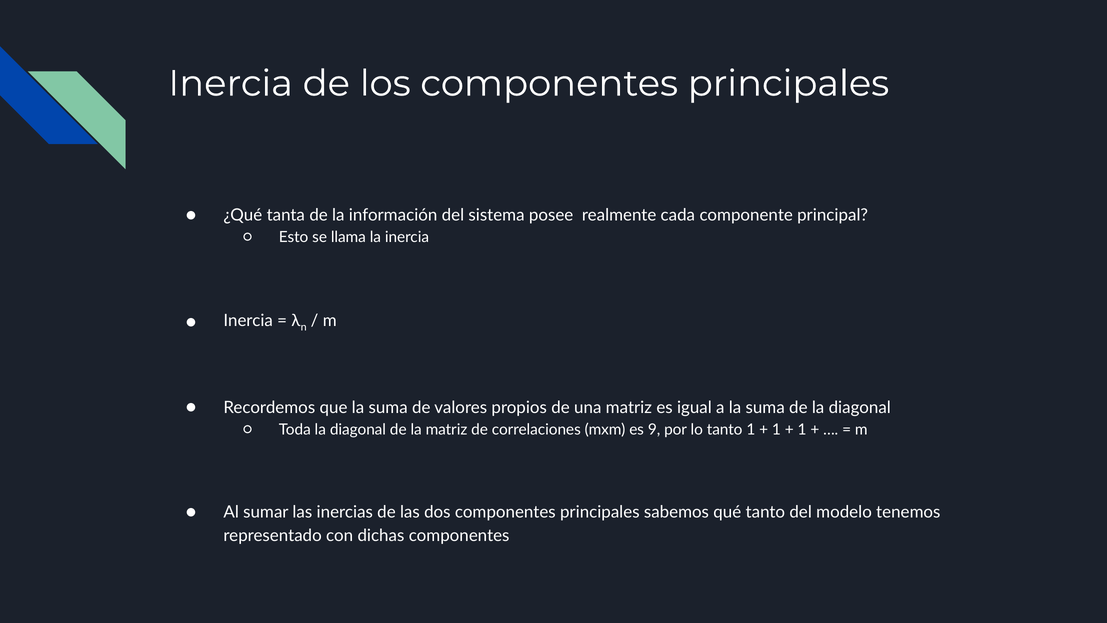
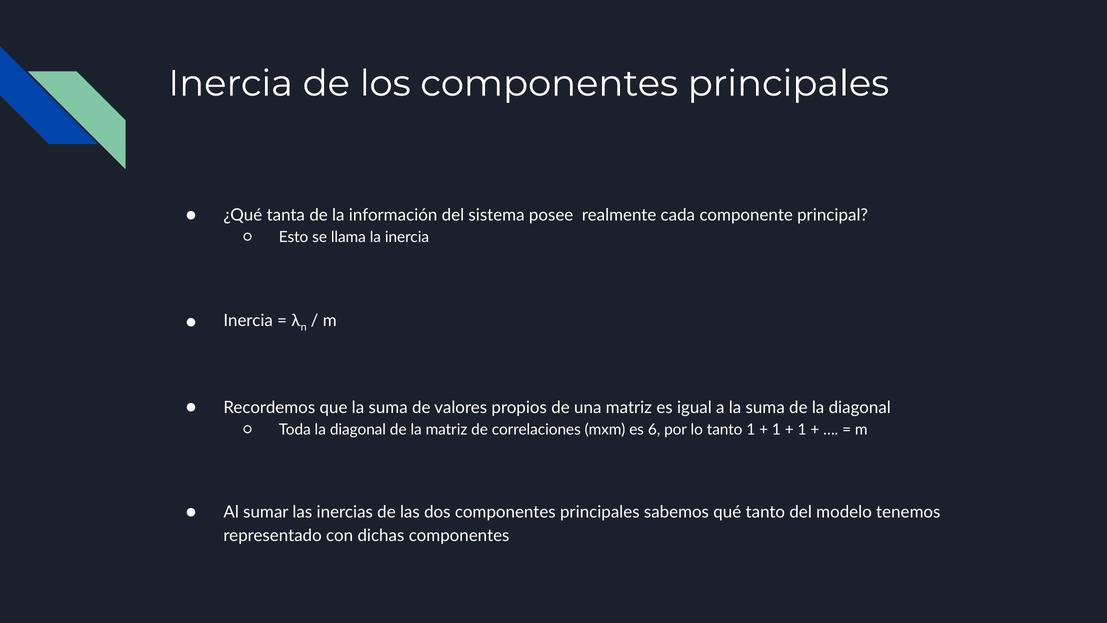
9: 9 -> 6
